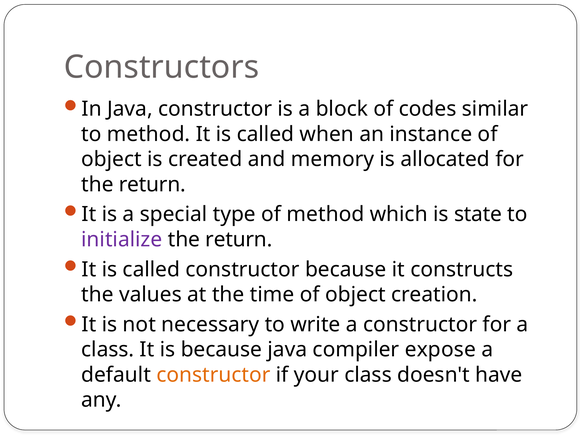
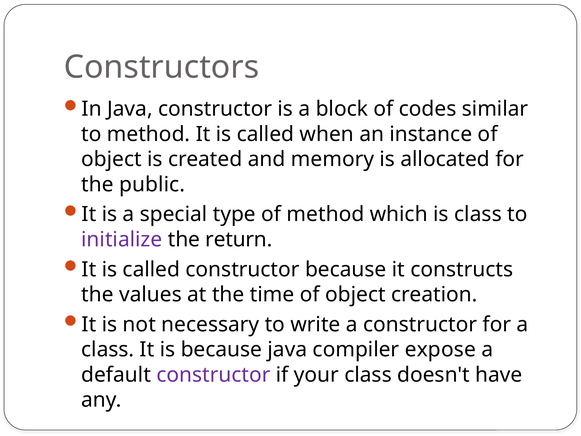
return at (152, 184): return -> public
is state: state -> class
constructor at (213, 375) colour: orange -> purple
